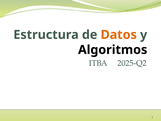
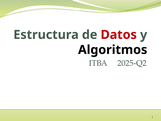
Datos colour: orange -> red
